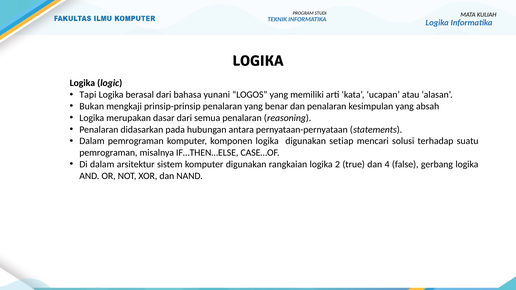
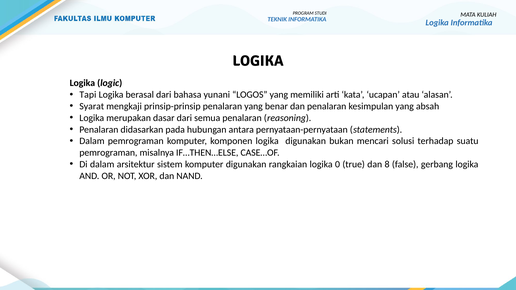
Bukan: Bukan -> Syarat
setiap: setiap -> bukan
2: 2 -> 0
4: 4 -> 8
